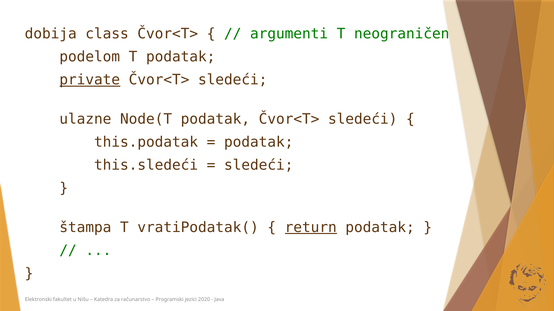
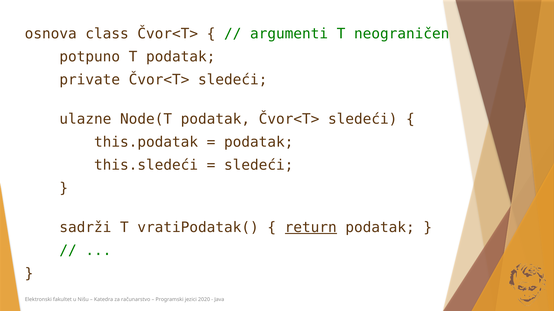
dobija: dobija -> osnova
podelom: podelom -> potpuno
private underline: present -> none
štampa: štampa -> sadrži
